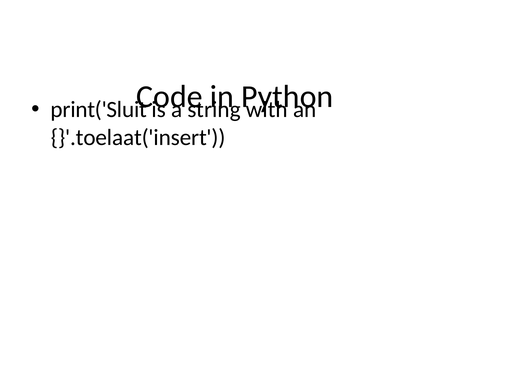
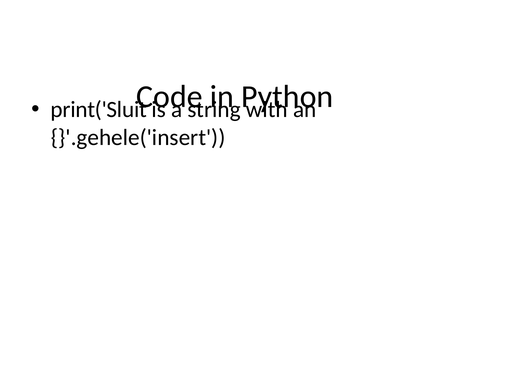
}'.toelaat('insert: }'.toelaat('insert -> }'.gehele('insert
